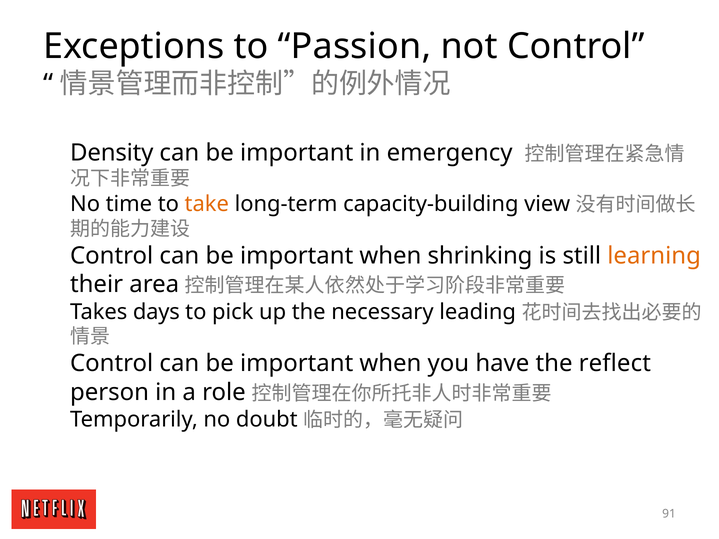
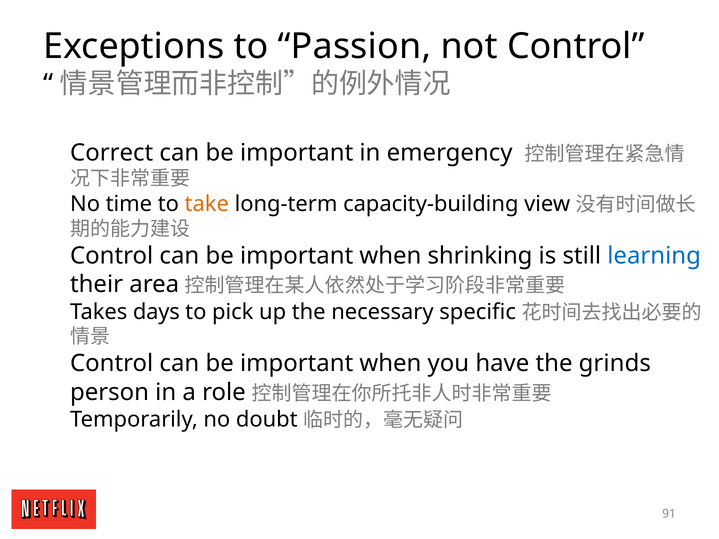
Density: Density -> Correct
learning colour: orange -> blue
leading: leading -> specific
reflect: reflect -> grinds
